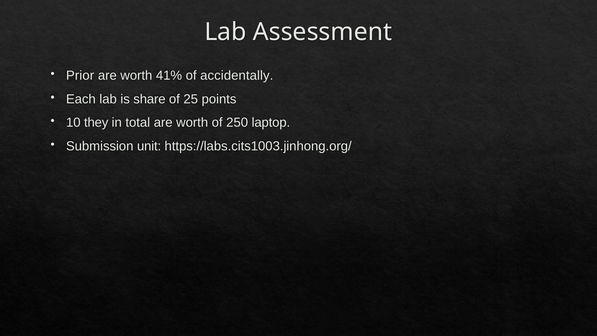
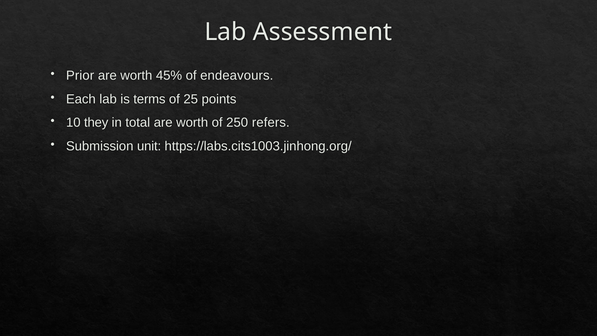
41%: 41% -> 45%
accidentally: accidentally -> endeavours
share: share -> terms
laptop: laptop -> refers
